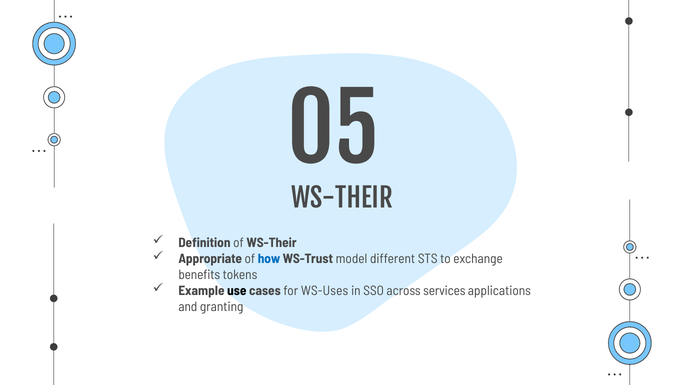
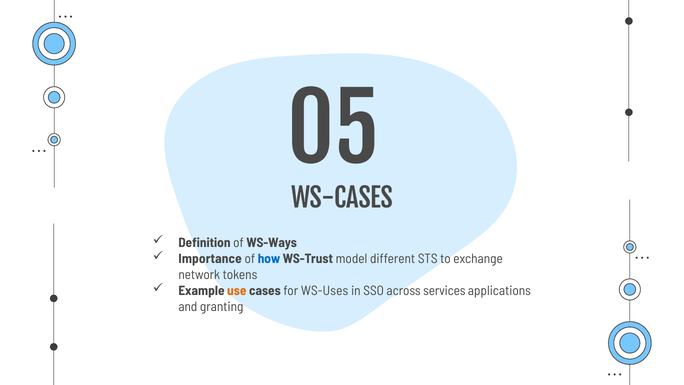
WS-THEIR at (342, 199): WS-THEIR -> WS-CASES
of WS-Their: WS-Their -> WS-Ways
Appropriate: Appropriate -> Importance
benefits: benefits -> network
use colour: black -> orange
